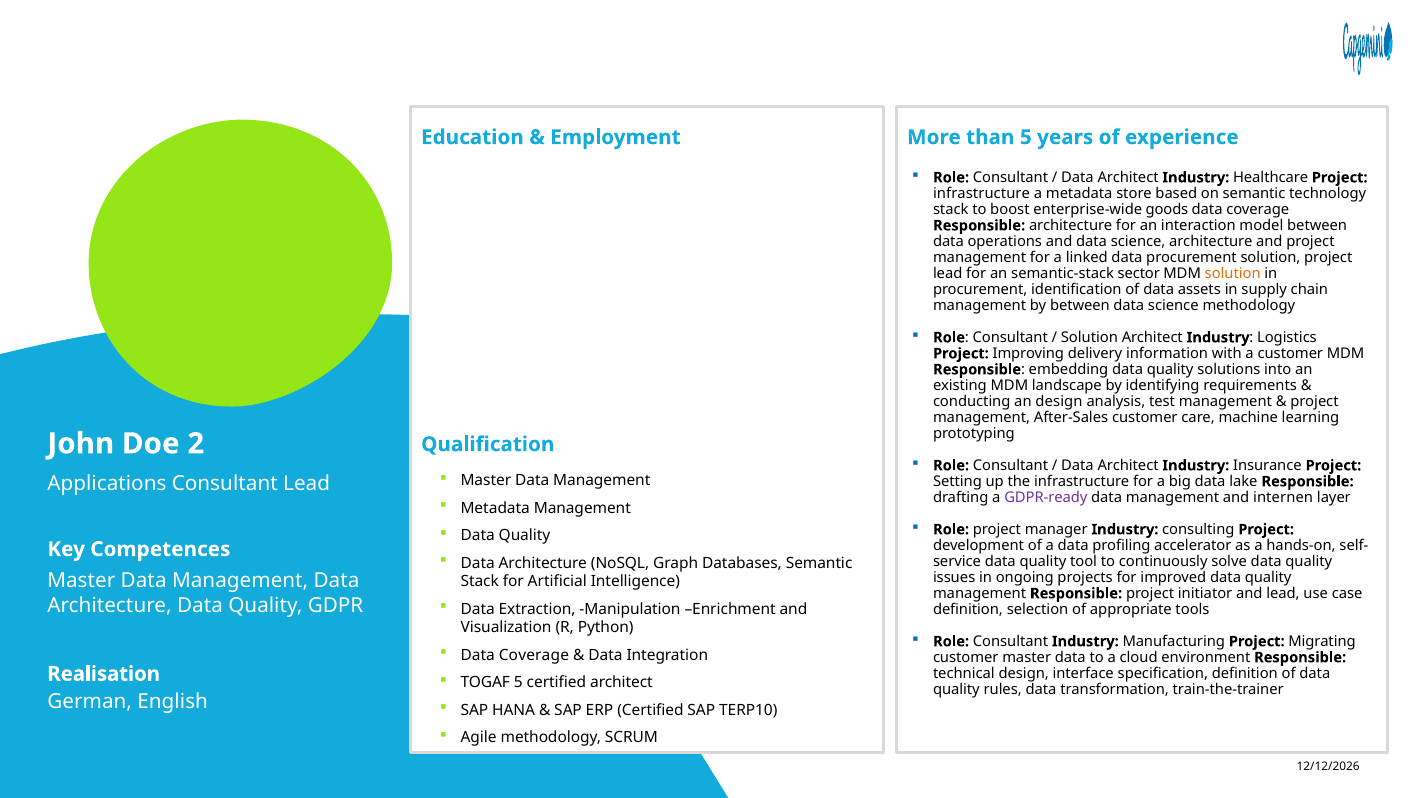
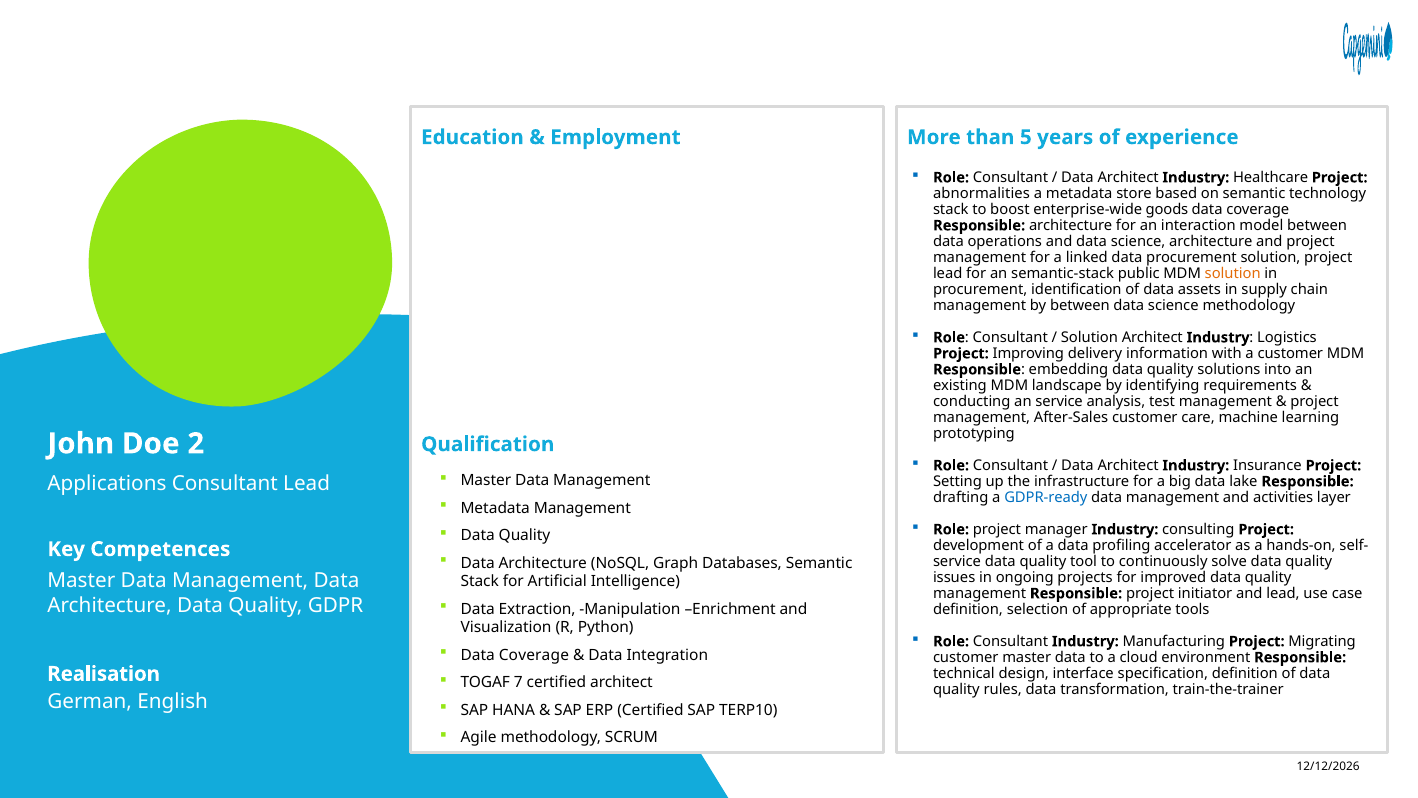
infrastructure at (982, 193): infrastructure -> abnormalities
sector: sector -> public
an design: design -> service
GDPR-ready colour: purple -> blue
internen: internen -> activities
TOGAF 5: 5 -> 7
